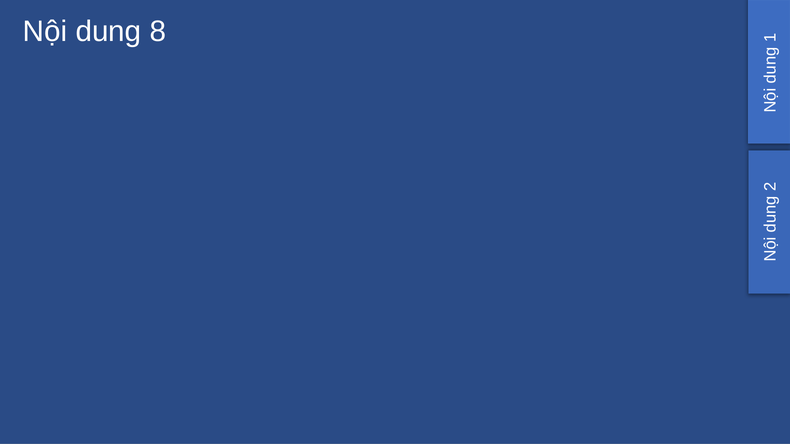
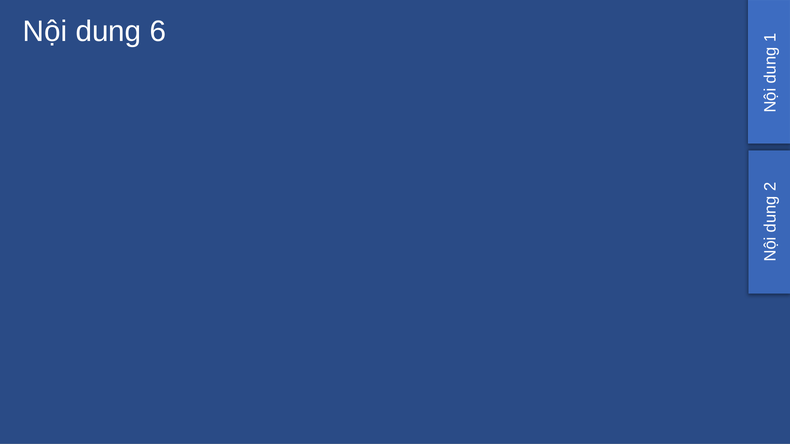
8: 8 -> 6
